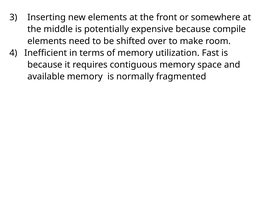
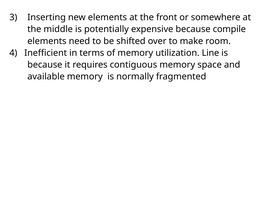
Fast: Fast -> Line
